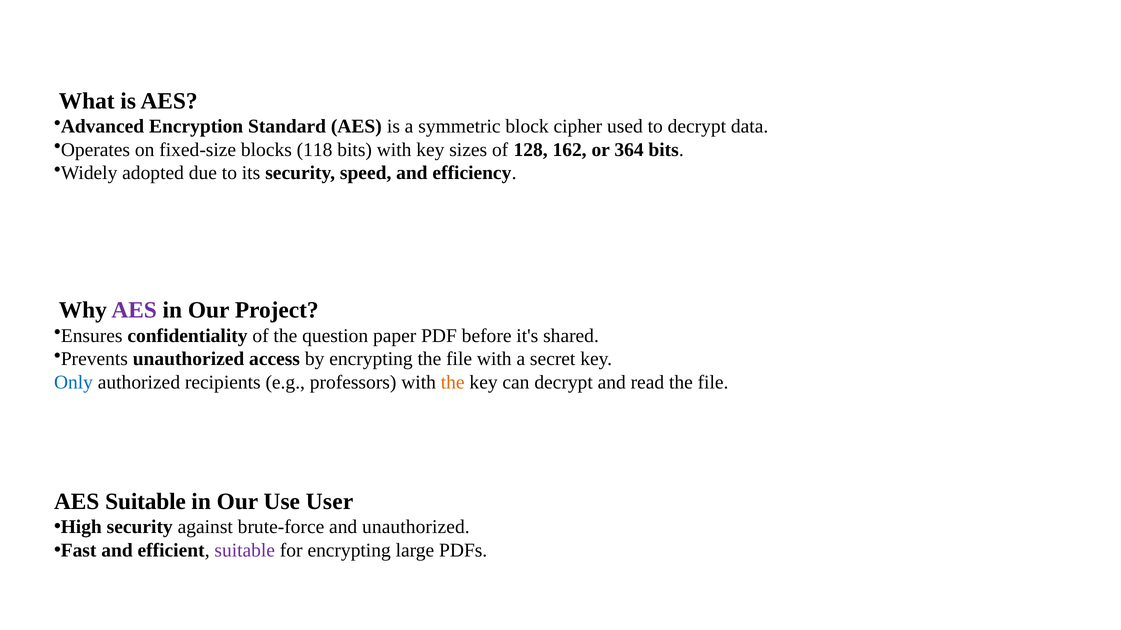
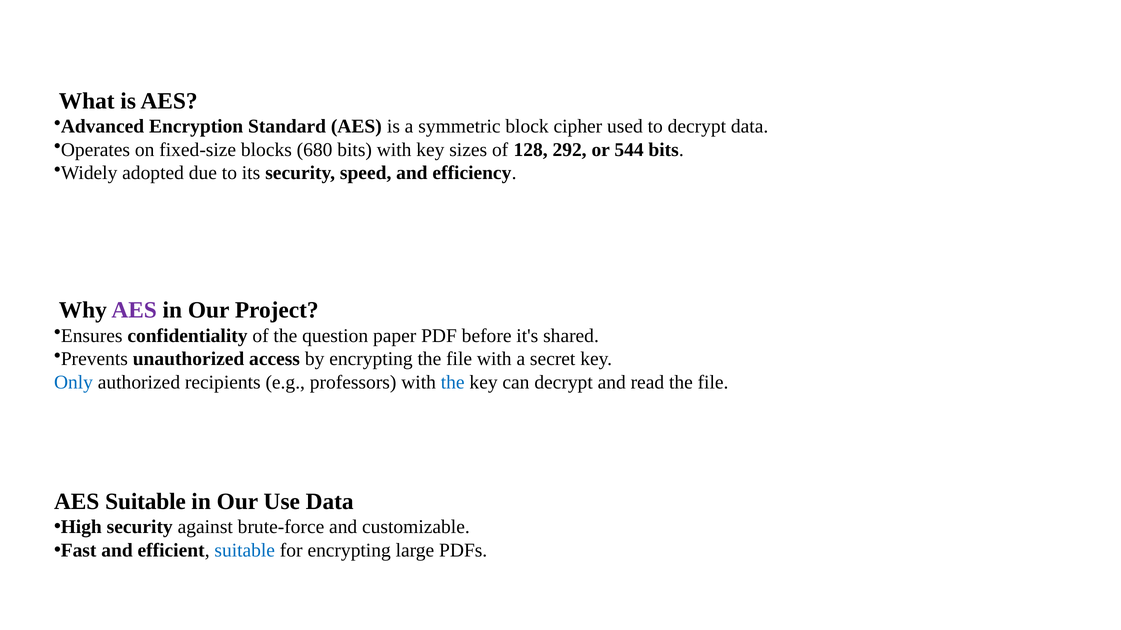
118: 118 -> 680
162: 162 -> 292
364: 364 -> 544
the at (453, 383) colour: orange -> blue
Use User: User -> Data
and unauthorized: unauthorized -> customizable
suitable at (245, 551) colour: purple -> blue
